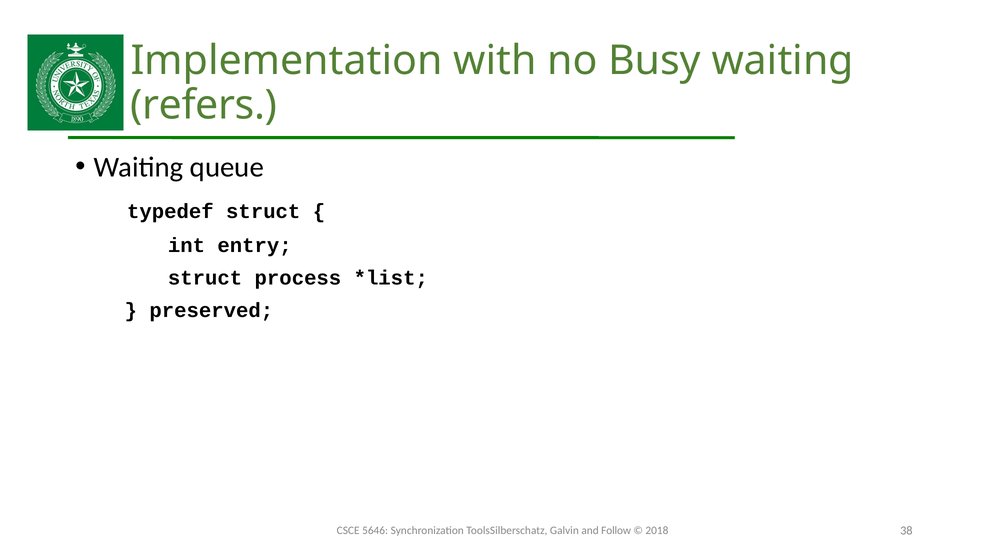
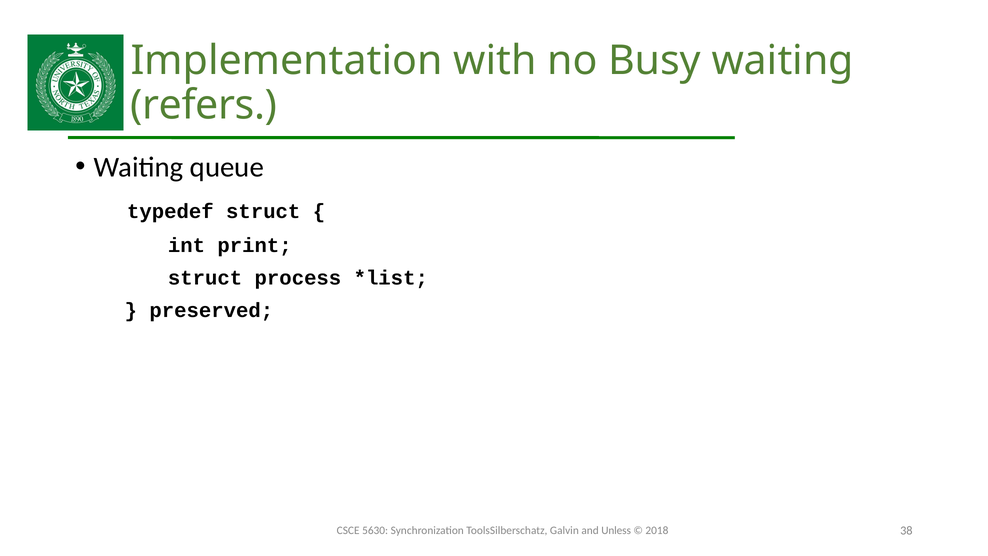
entry: entry -> print
5646: 5646 -> 5630
Follow: Follow -> Unless
